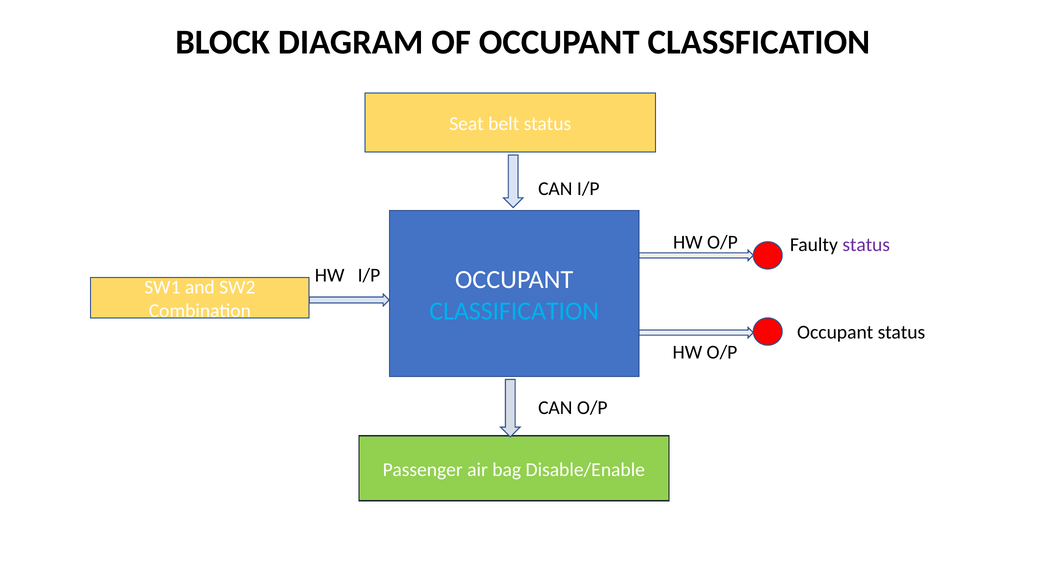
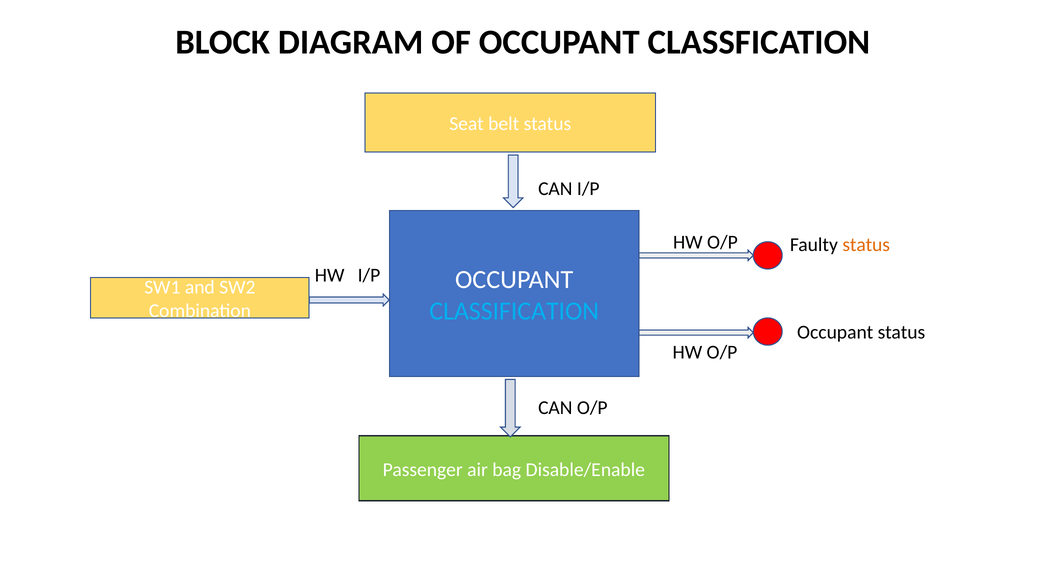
status at (866, 245) colour: purple -> orange
